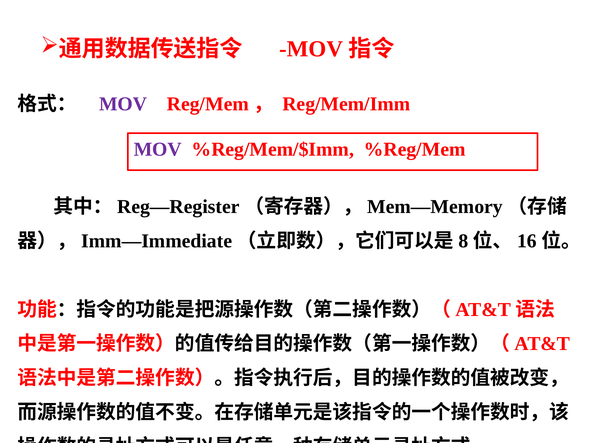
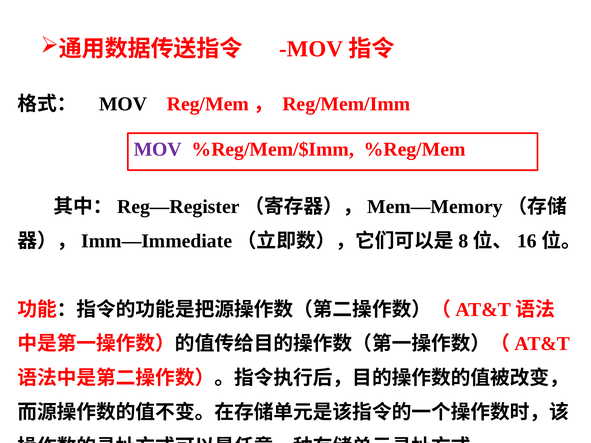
MOV at (123, 104) colour: purple -> black
